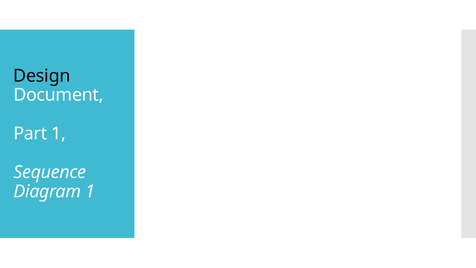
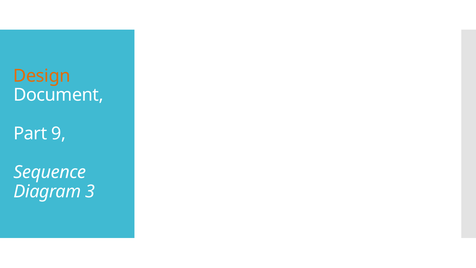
Design colour: black -> orange
Part 1: 1 -> 9
Diagram 1: 1 -> 3
